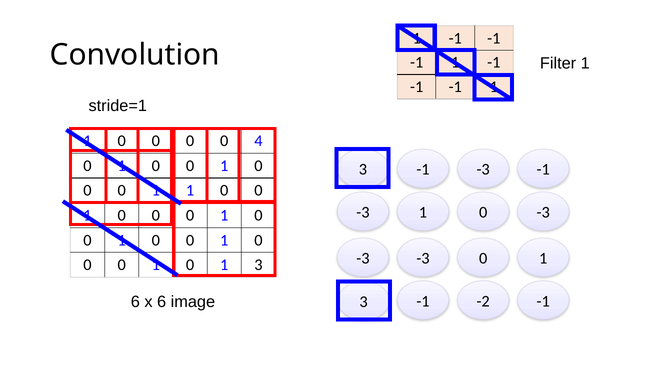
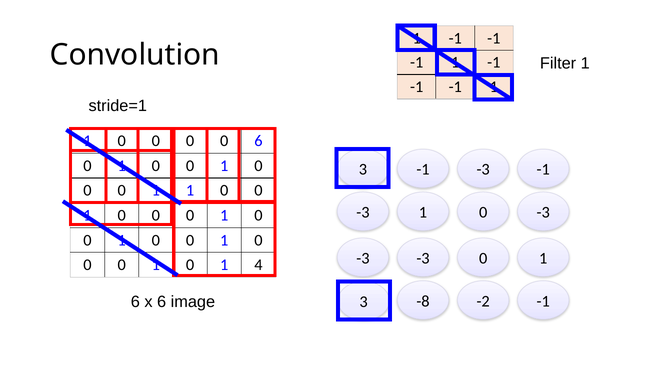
0 4: 4 -> 6
3 at (258, 265): 3 -> 4
-1 at (423, 301): -1 -> -8
